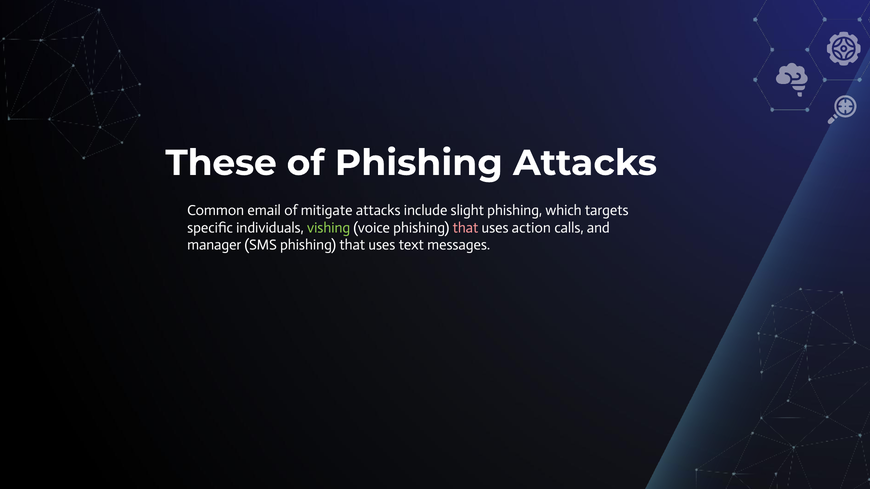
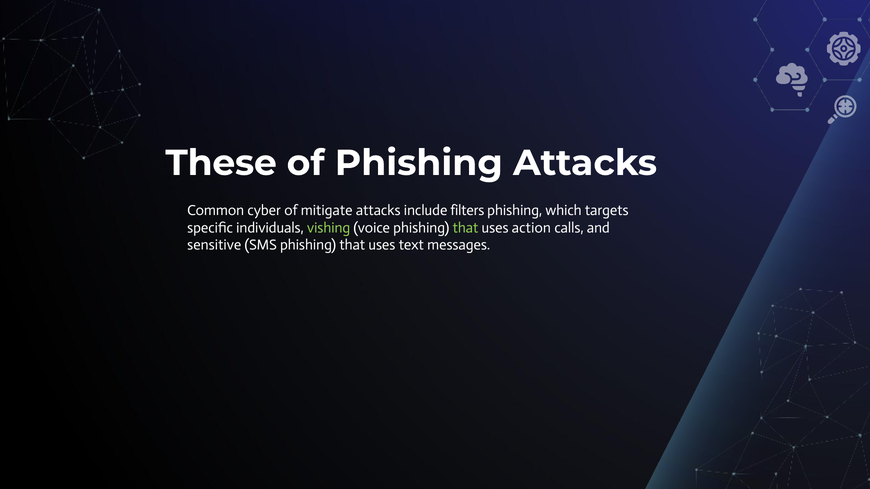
email: email -> cyber
slight: slight -> filters
that at (465, 228) colour: pink -> light green
manager: manager -> sensitive
